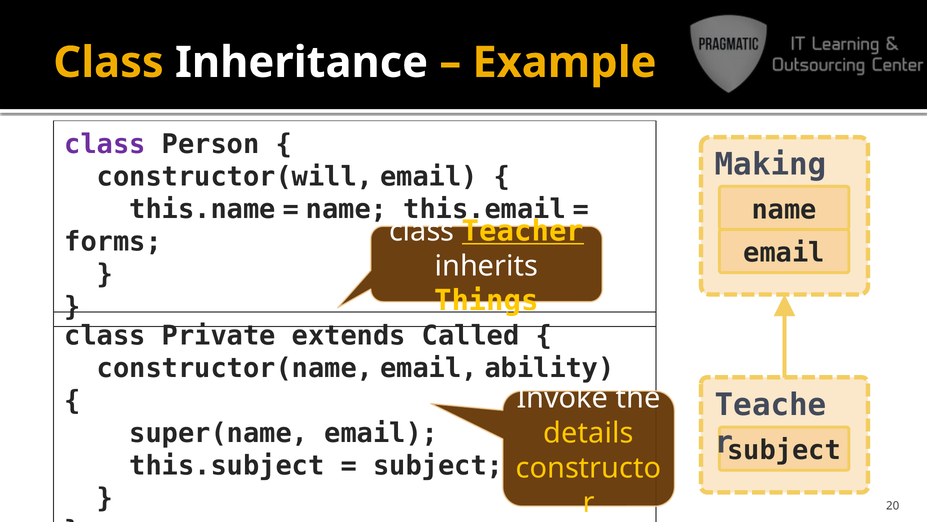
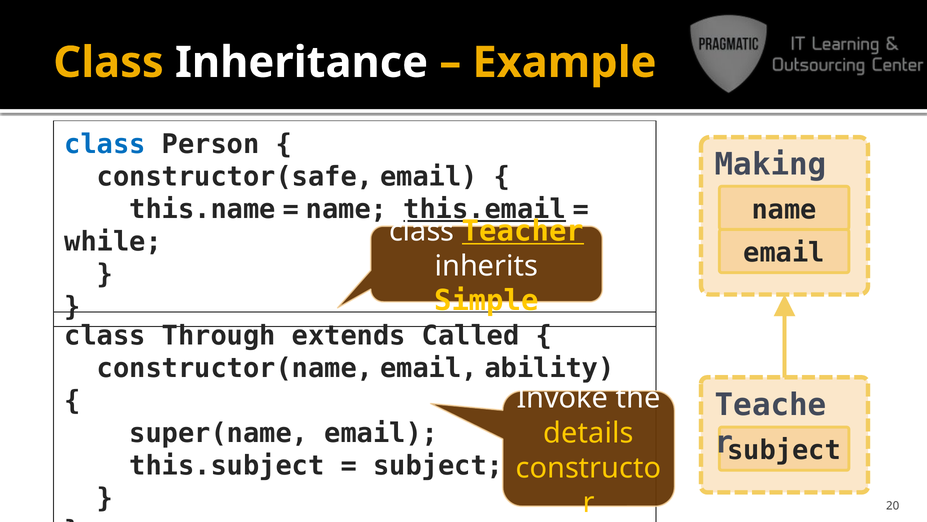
class at (105, 144) colour: purple -> blue
constructor(will: constructor(will -> constructor(safe
this.email underline: none -> present
forms: forms -> while
Things: Things -> Simple
Private: Private -> Through
